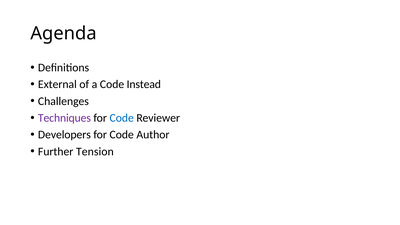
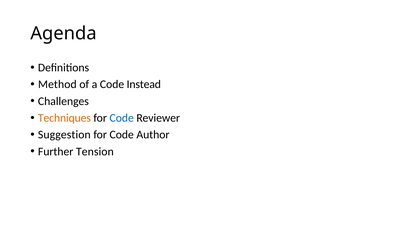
External: External -> Method
Techniques colour: purple -> orange
Developers: Developers -> Suggestion
